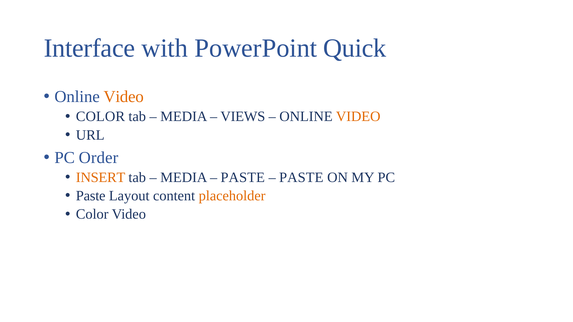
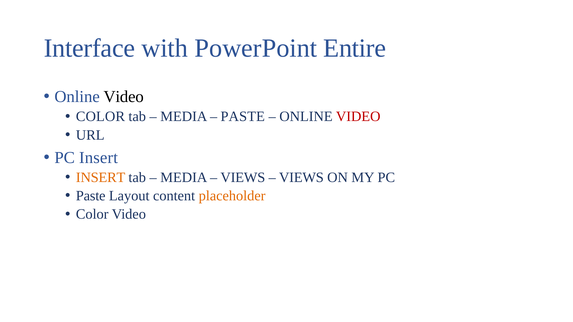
Quick: Quick -> Entire
Video at (124, 97) colour: orange -> black
VIEWS at (243, 117): VIEWS -> PASTE
VIDEO at (358, 117) colour: orange -> red
PC Order: Order -> Insert
PASTE at (243, 178): PASTE -> VIEWS
PASTE at (301, 178): PASTE -> VIEWS
